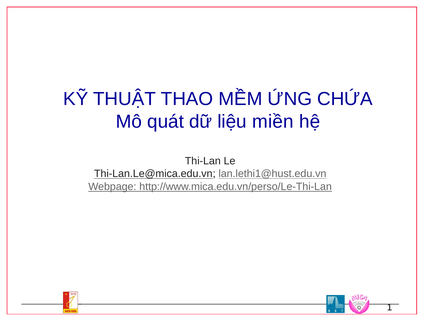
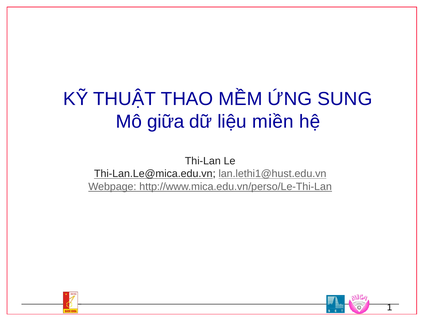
CHỨA: CHỨA -> SUNG
quát: quát -> giữa
